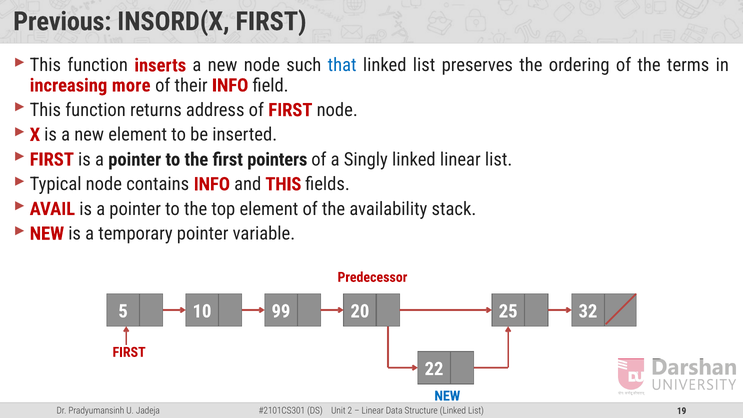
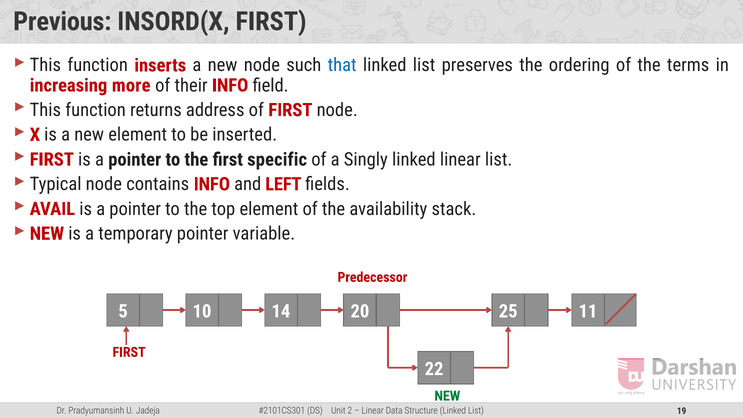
pointers: pointers -> specific
and THIS: THIS -> LEFT
99: 99 -> 14
32: 32 -> 11
NEW at (447, 396) colour: blue -> green
